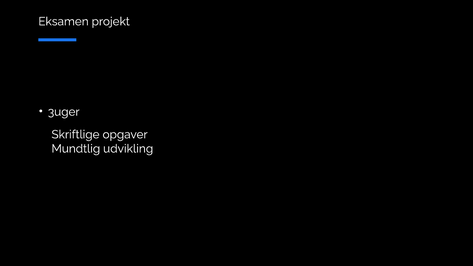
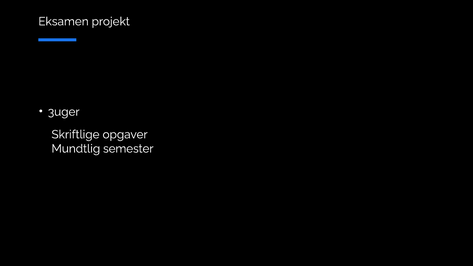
udvikling: udvikling -> semester
